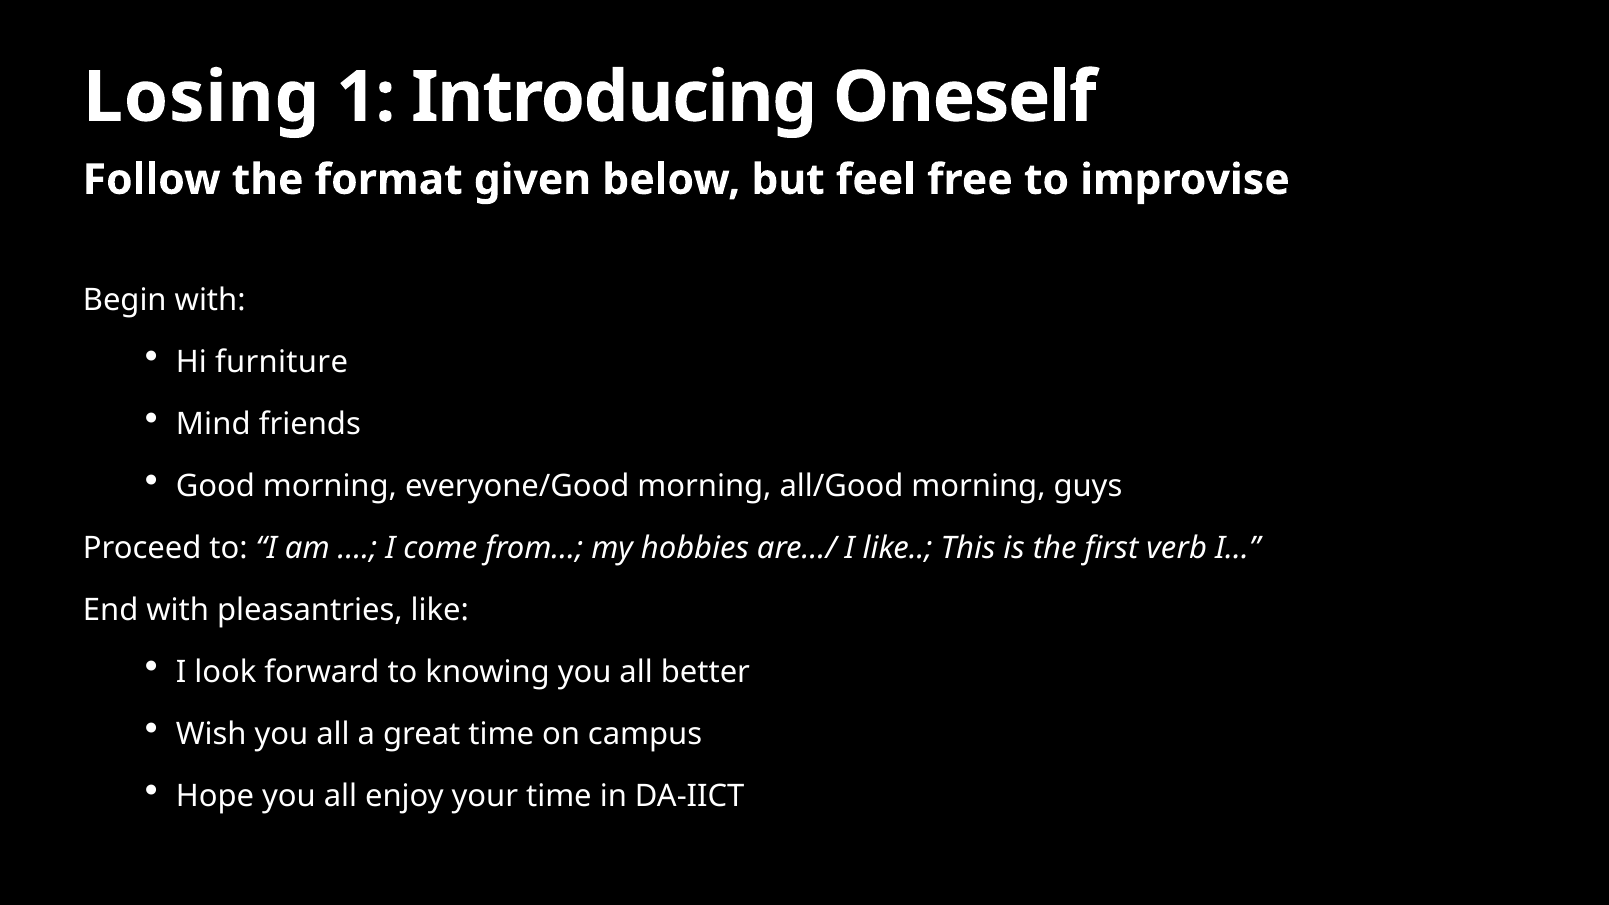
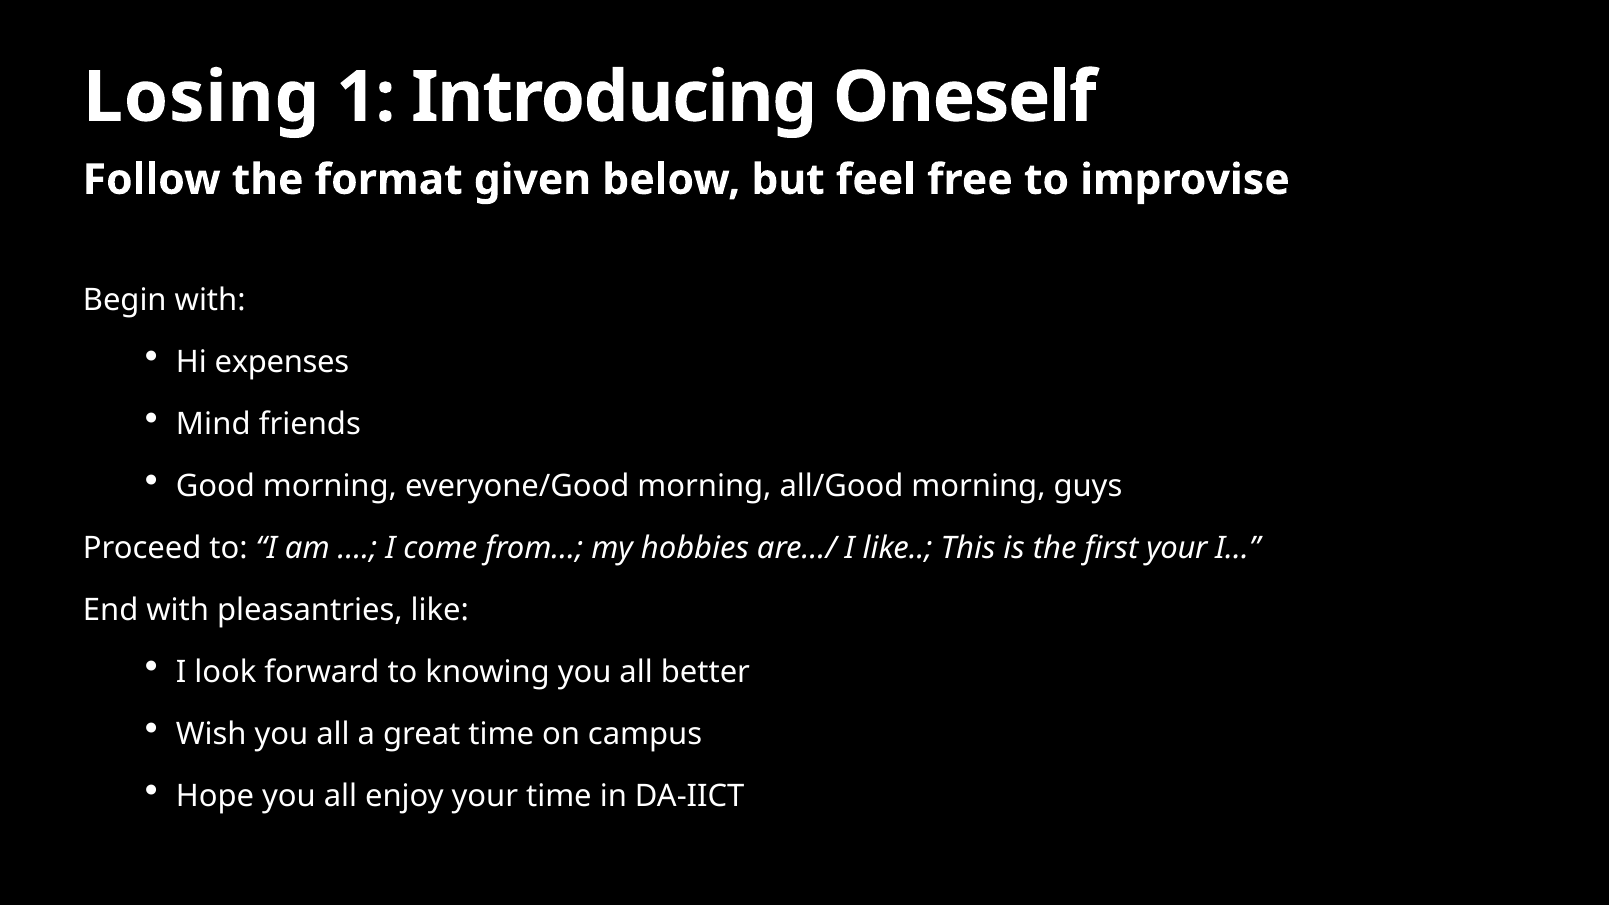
furniture: furniture -> expenses
first verb: verb -> your
